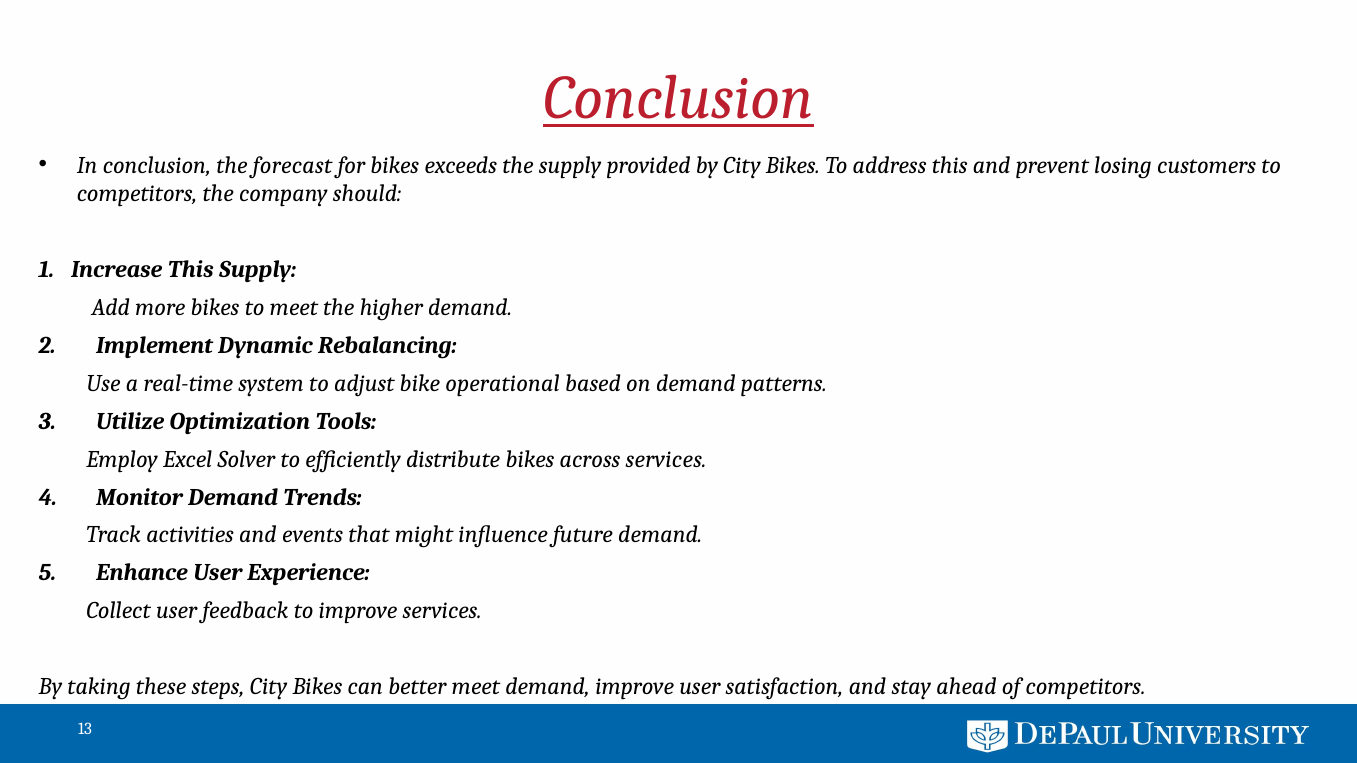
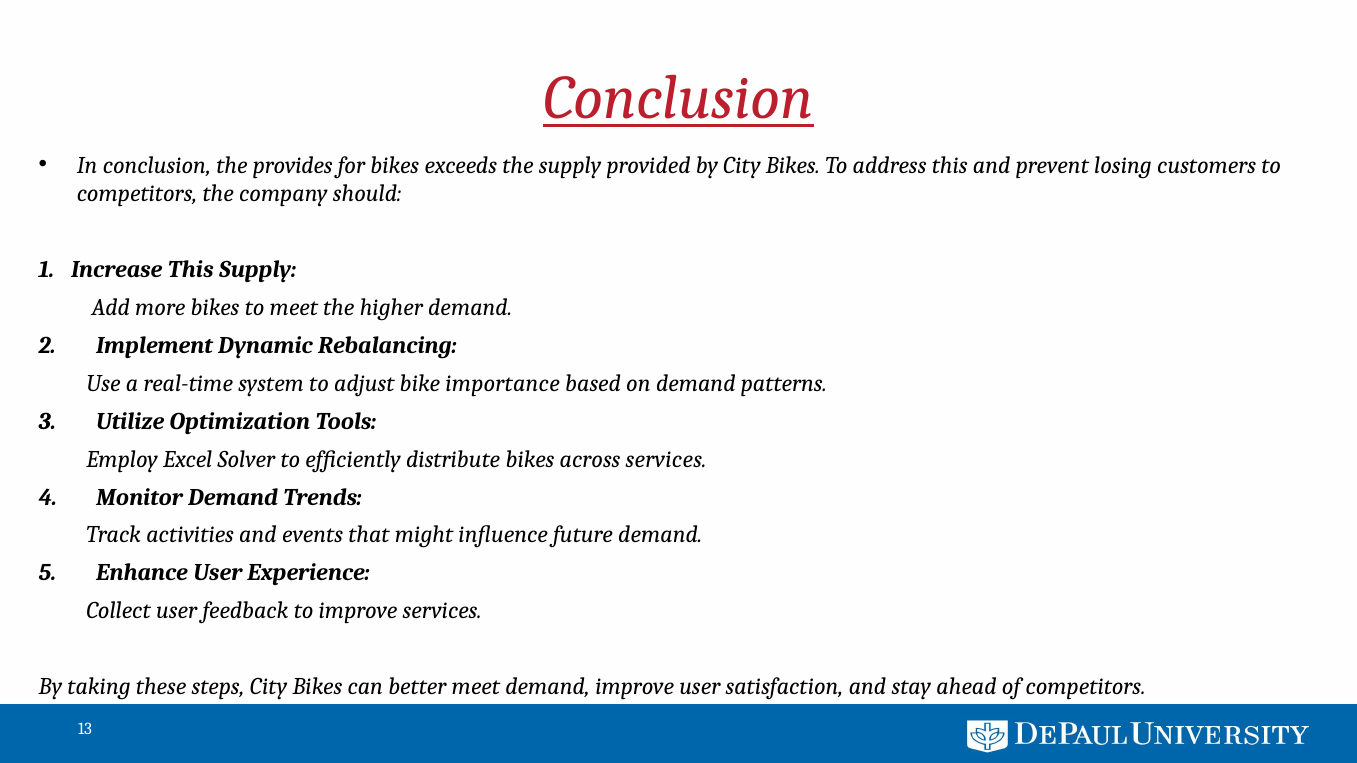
forecast: forecast -> provides
operational: operational -> importance
